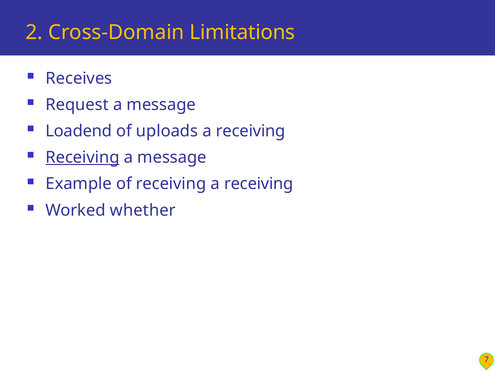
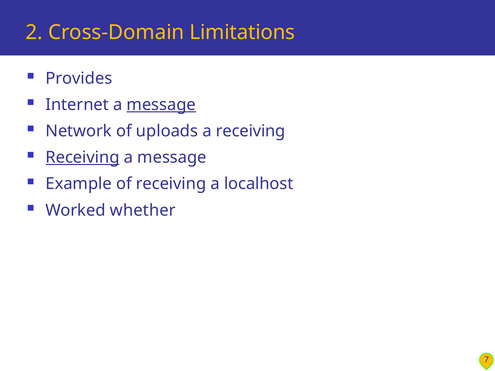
Receives: Receives -> Provides
Request: Request -> Internet
message at (161, 105) underline: none -> present
Loadend: Loadend -> Network
receiving a receiving: receiving -> localhost
